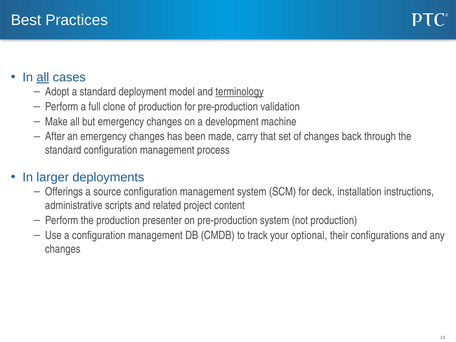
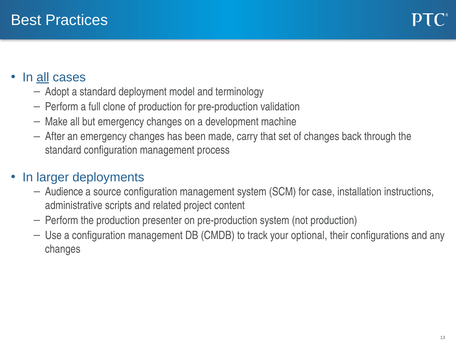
terminology underline: present -> none
Offerings: Offerings -> Audience
deck: deck -> case
